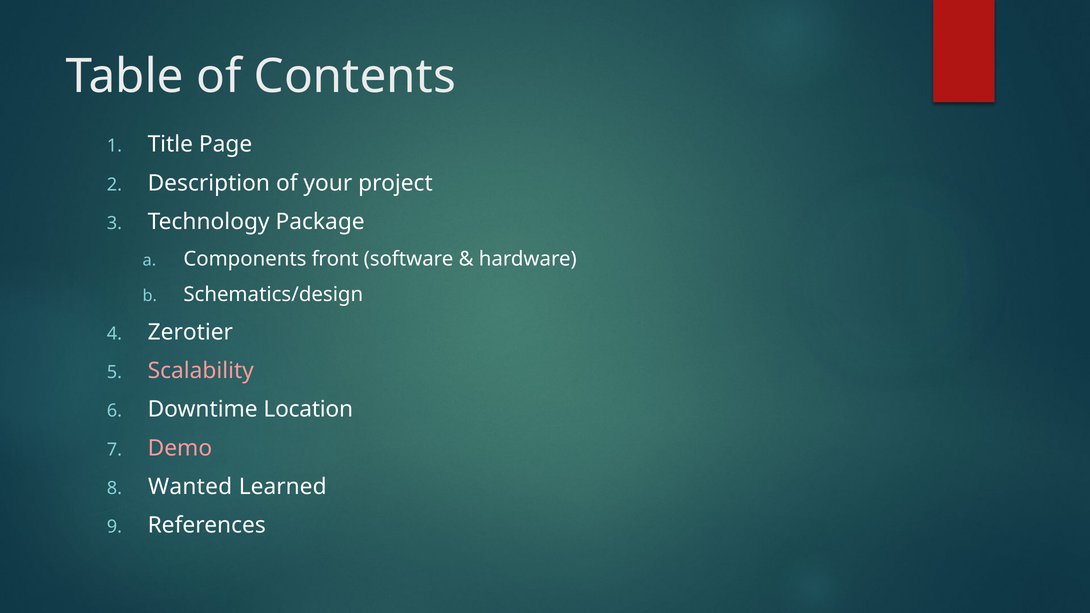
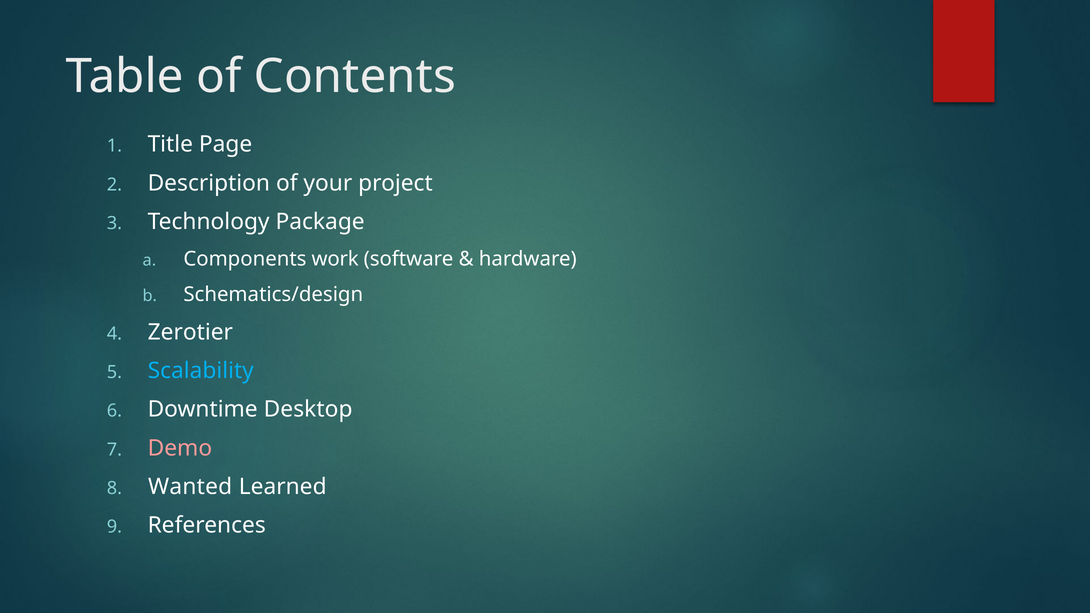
front: front -> work
Scalability colour: pink -> light blue
Location: Location -> Desktop
